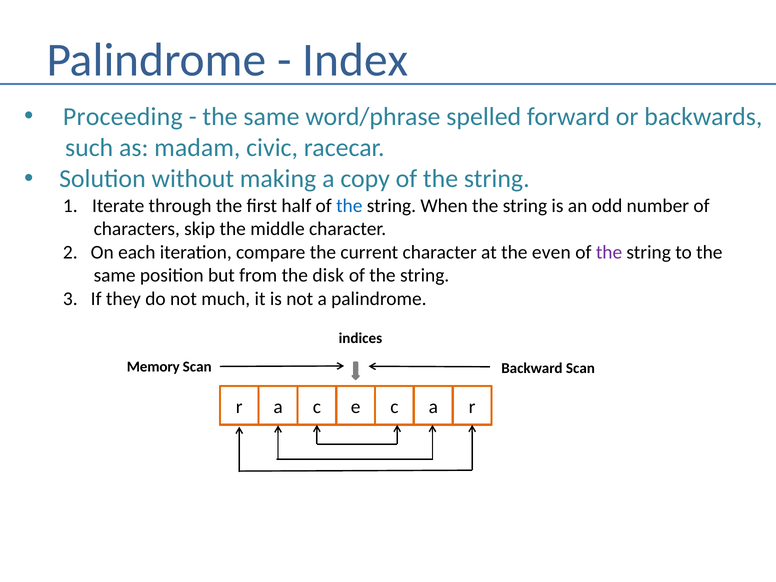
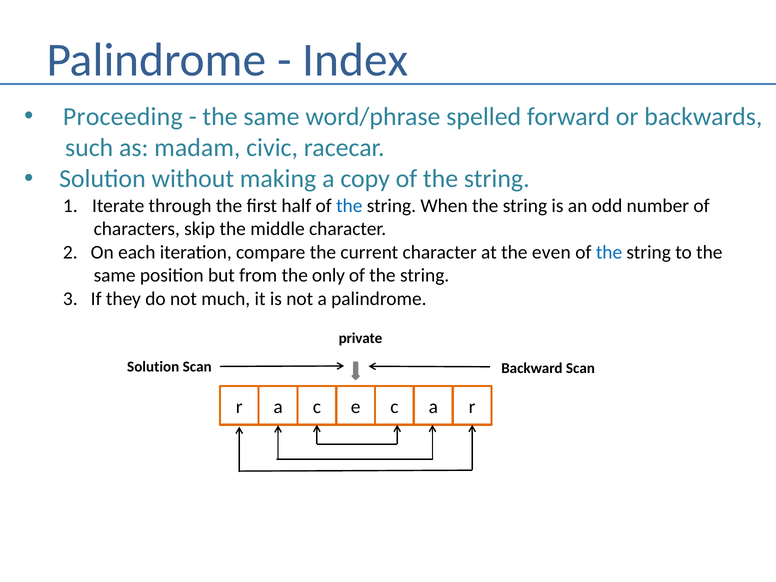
the at (609, 252) colour: purple -> blue
disk: disk -> only
indices: indices -> private
Memory at (153, 367): Memory -> Solution
